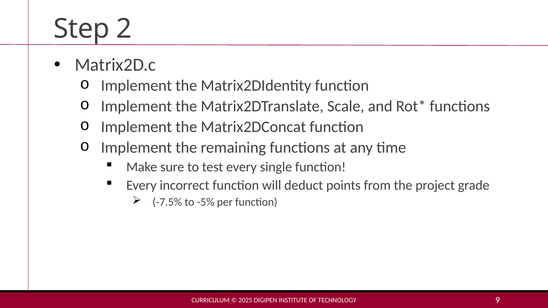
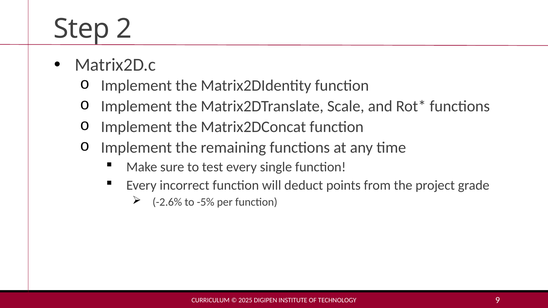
-7.5%: -7.5% -> -2.6%
